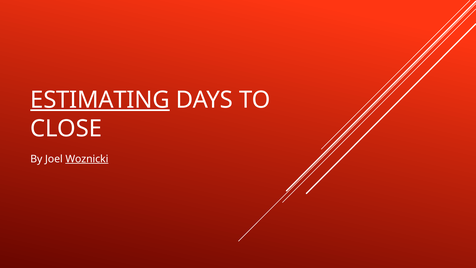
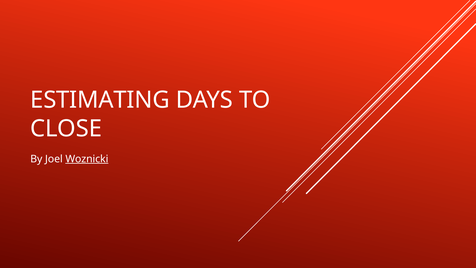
ESTIMATING underline: present -> none
